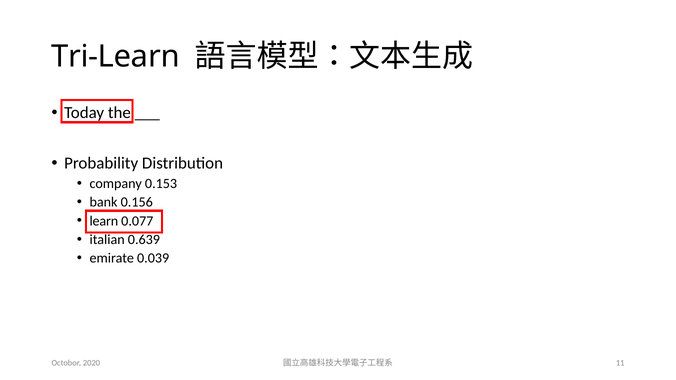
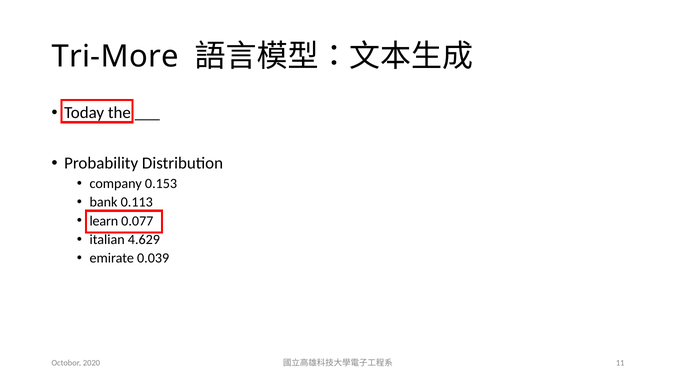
Tri-Learn: Tri-Learn -> Tri-More
0.156: 0.156 -> 0.113
0.639: 0.639 -> 4.629
